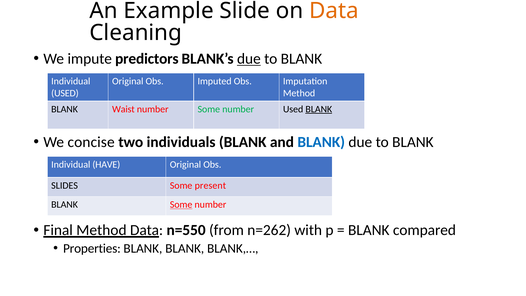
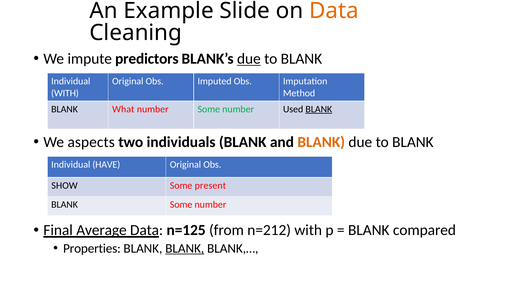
USED at (65, 93): USED -> WITH
Waist: Waist -> What
concise: concise -> aspects
BLANK at (321, 142) colour: blue -> orange
SLIDES: SLIDES -> SHOW
Some at (181, 205) underline: present -> none
Final Method: Method -> Average
n=550: n=550 -> n=125
n=262: n=262 -> n=212
BLANK at (185, 248) underline: none -> present
